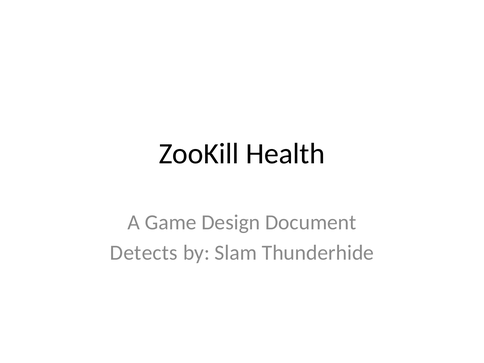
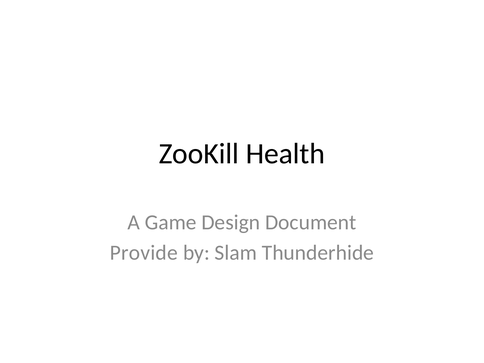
Detects: Detects -> Provide
